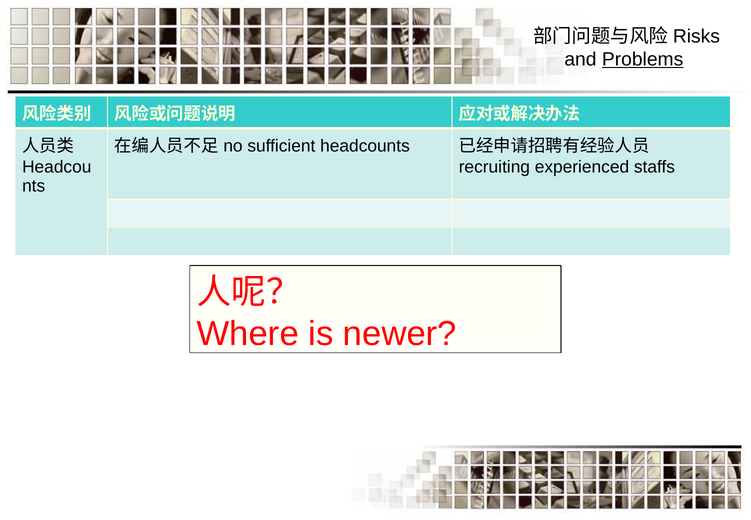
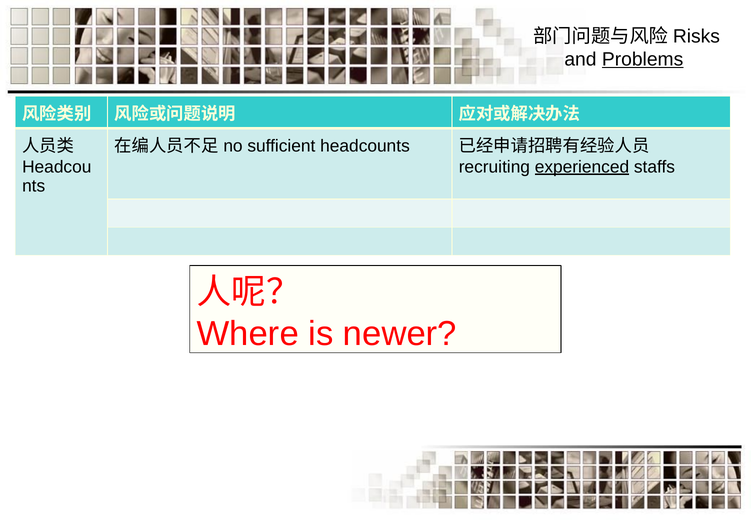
experienced underline: none -> present
